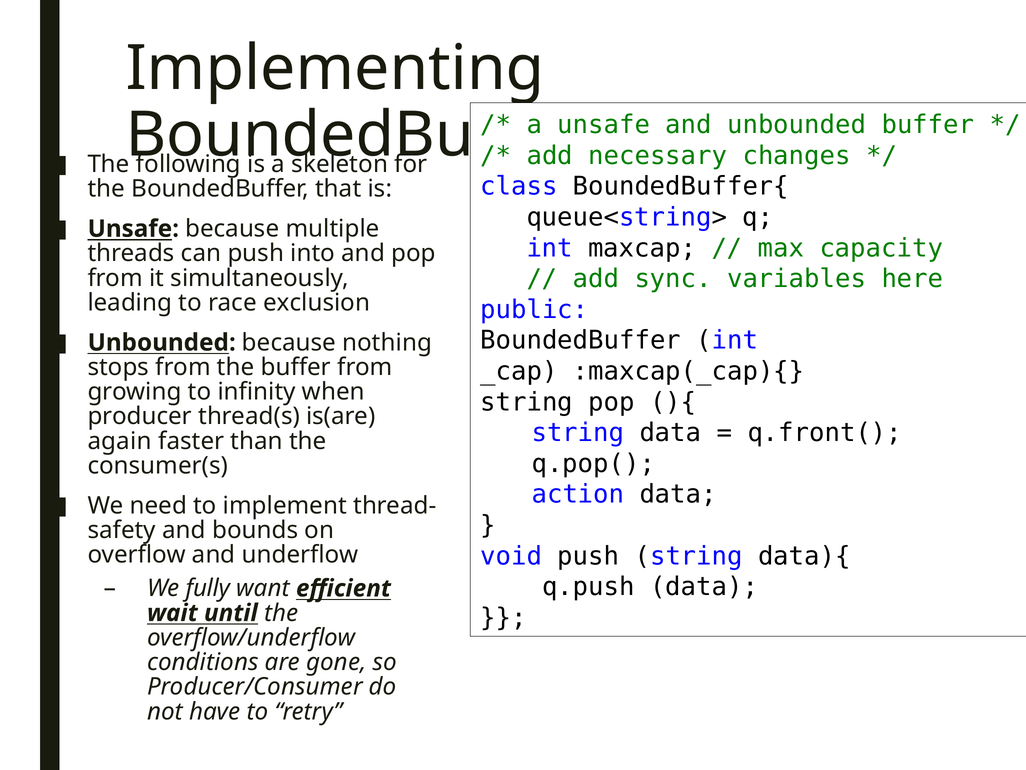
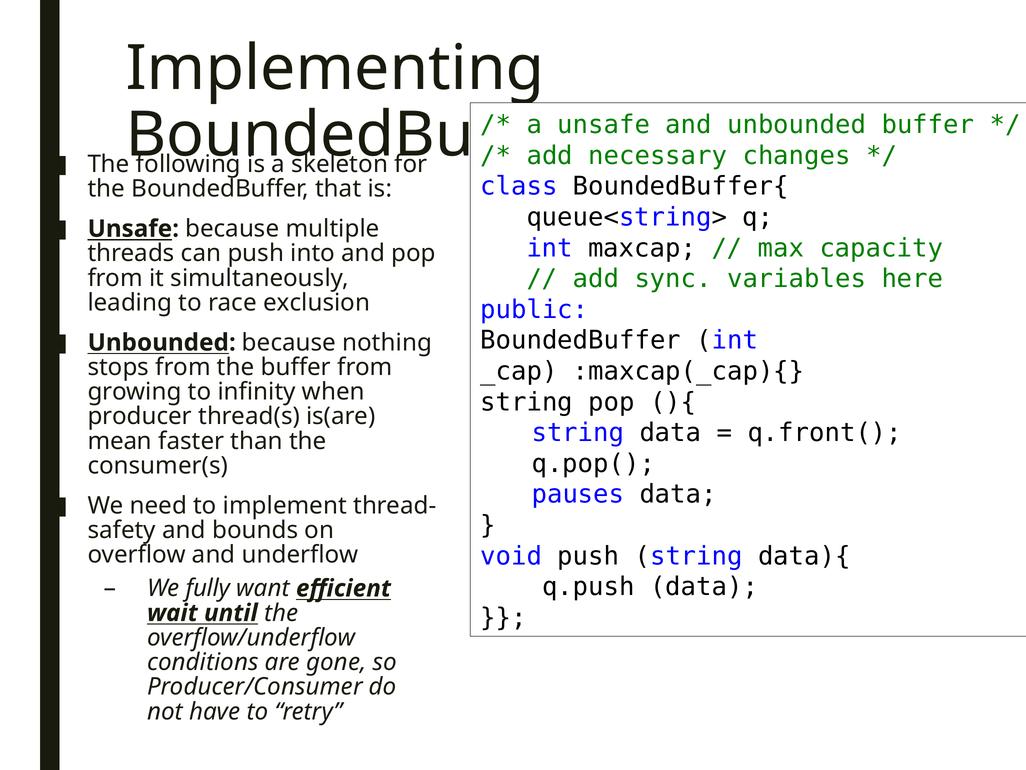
again: again -> mean
action: action -> pauses
